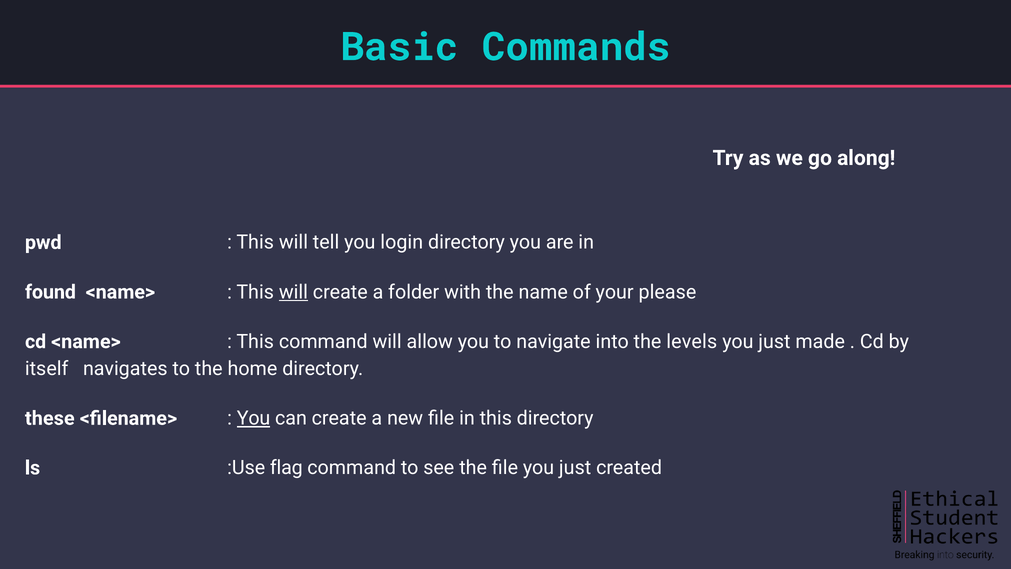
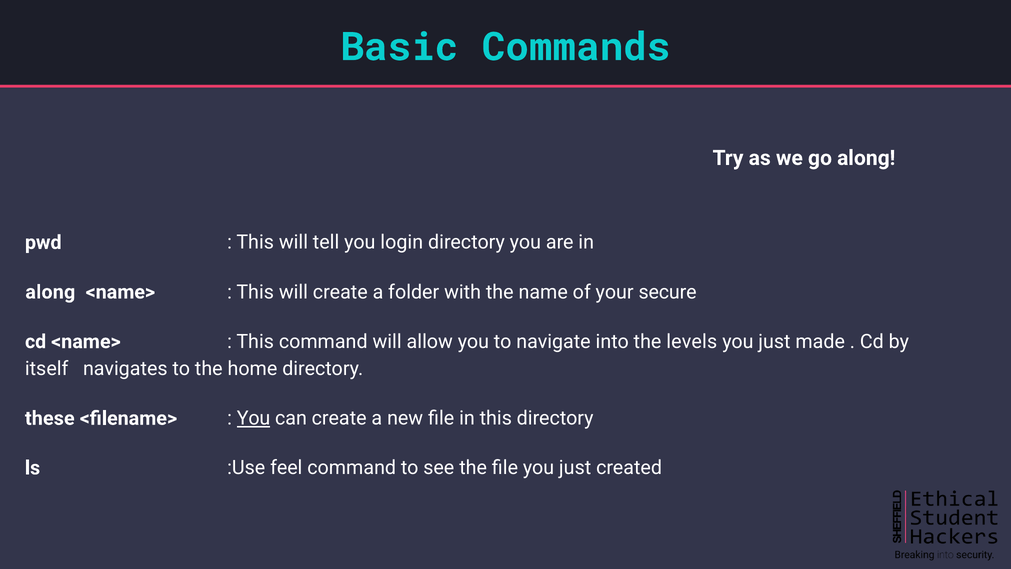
found at (50, 292): found -> along
will at (293, 292) underline: present -> none
please: please -> secure
flag: flag -> feel
